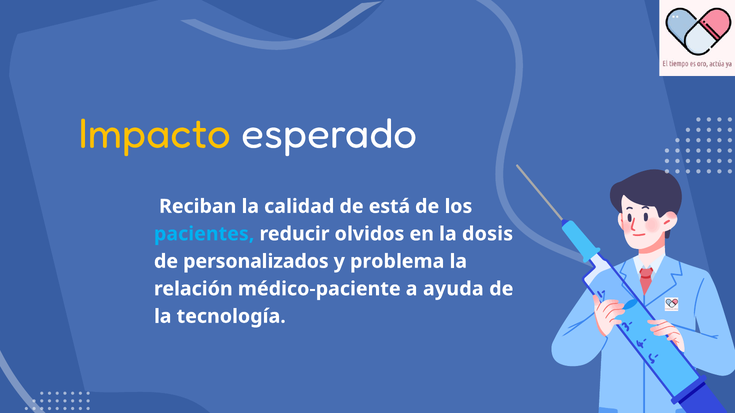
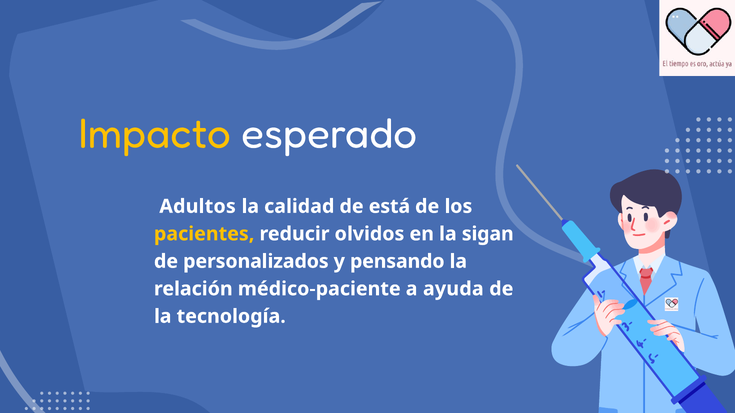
Reciban: Reciban -> Adultos
pacientes colour: light blue -> yellow
dosis: dosis -> sigan
problema: problema -> pensando
